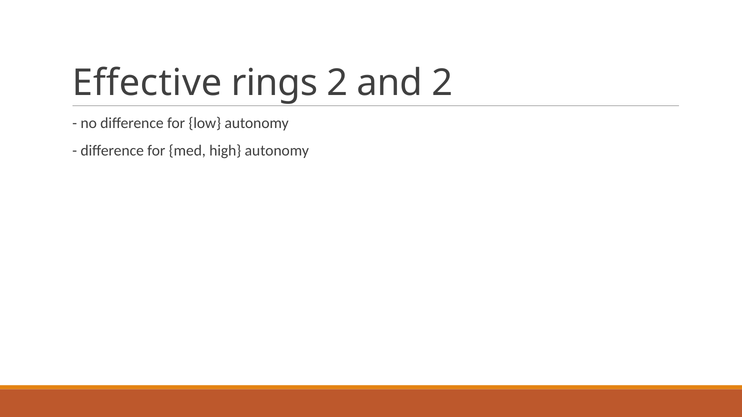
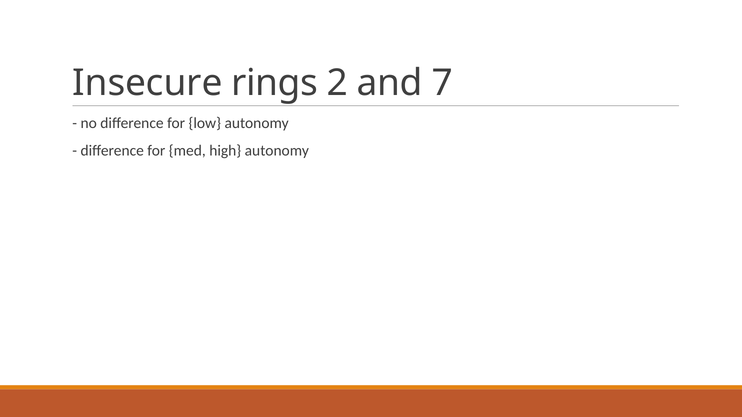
Effective: Effective -> Insecure
and 2: 2 -> 7
